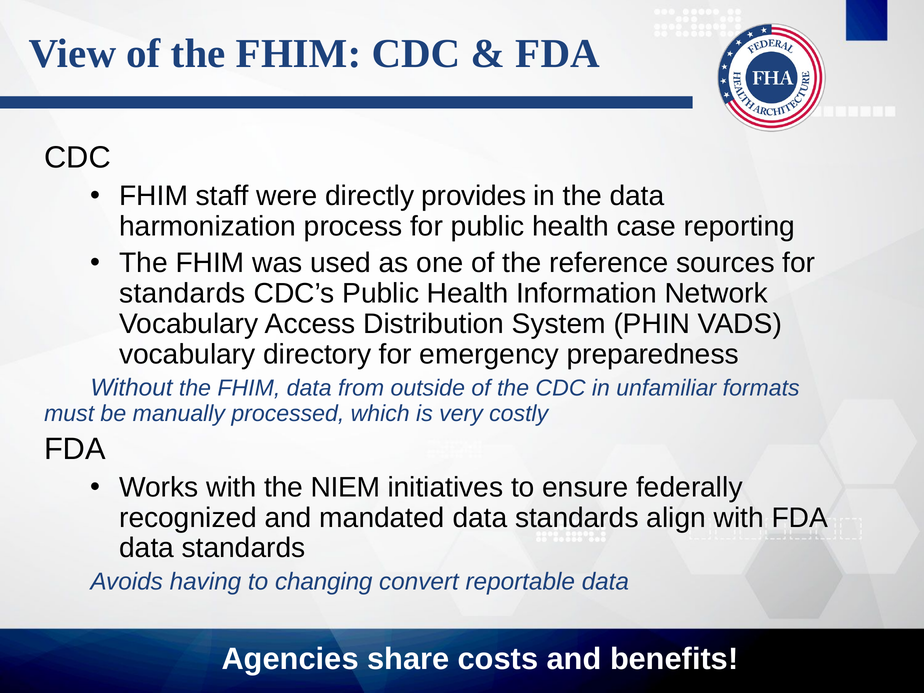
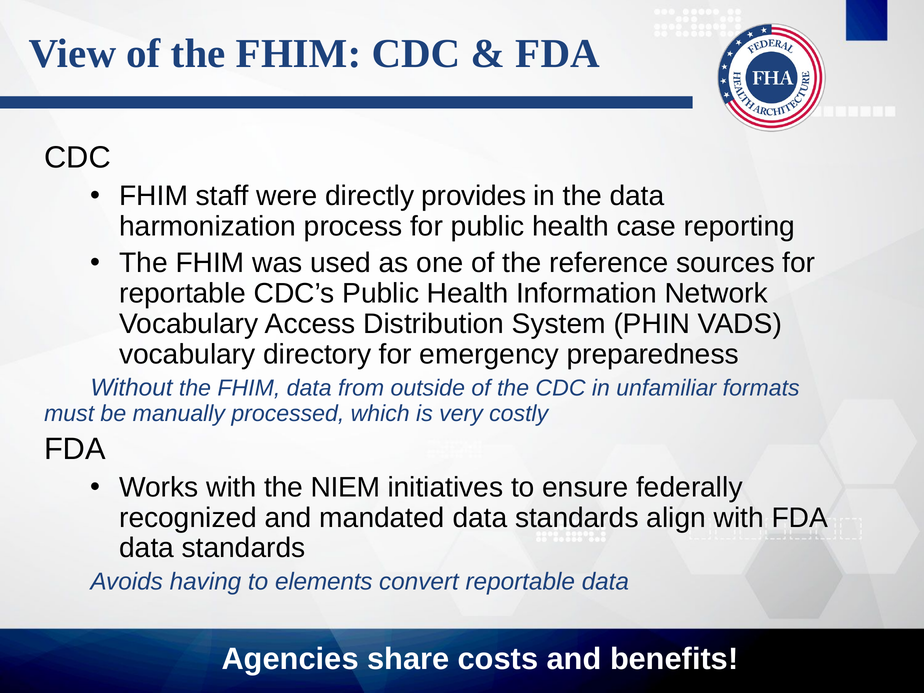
standards at (183, 293): standards -> reportable
changing: changing -> elements
